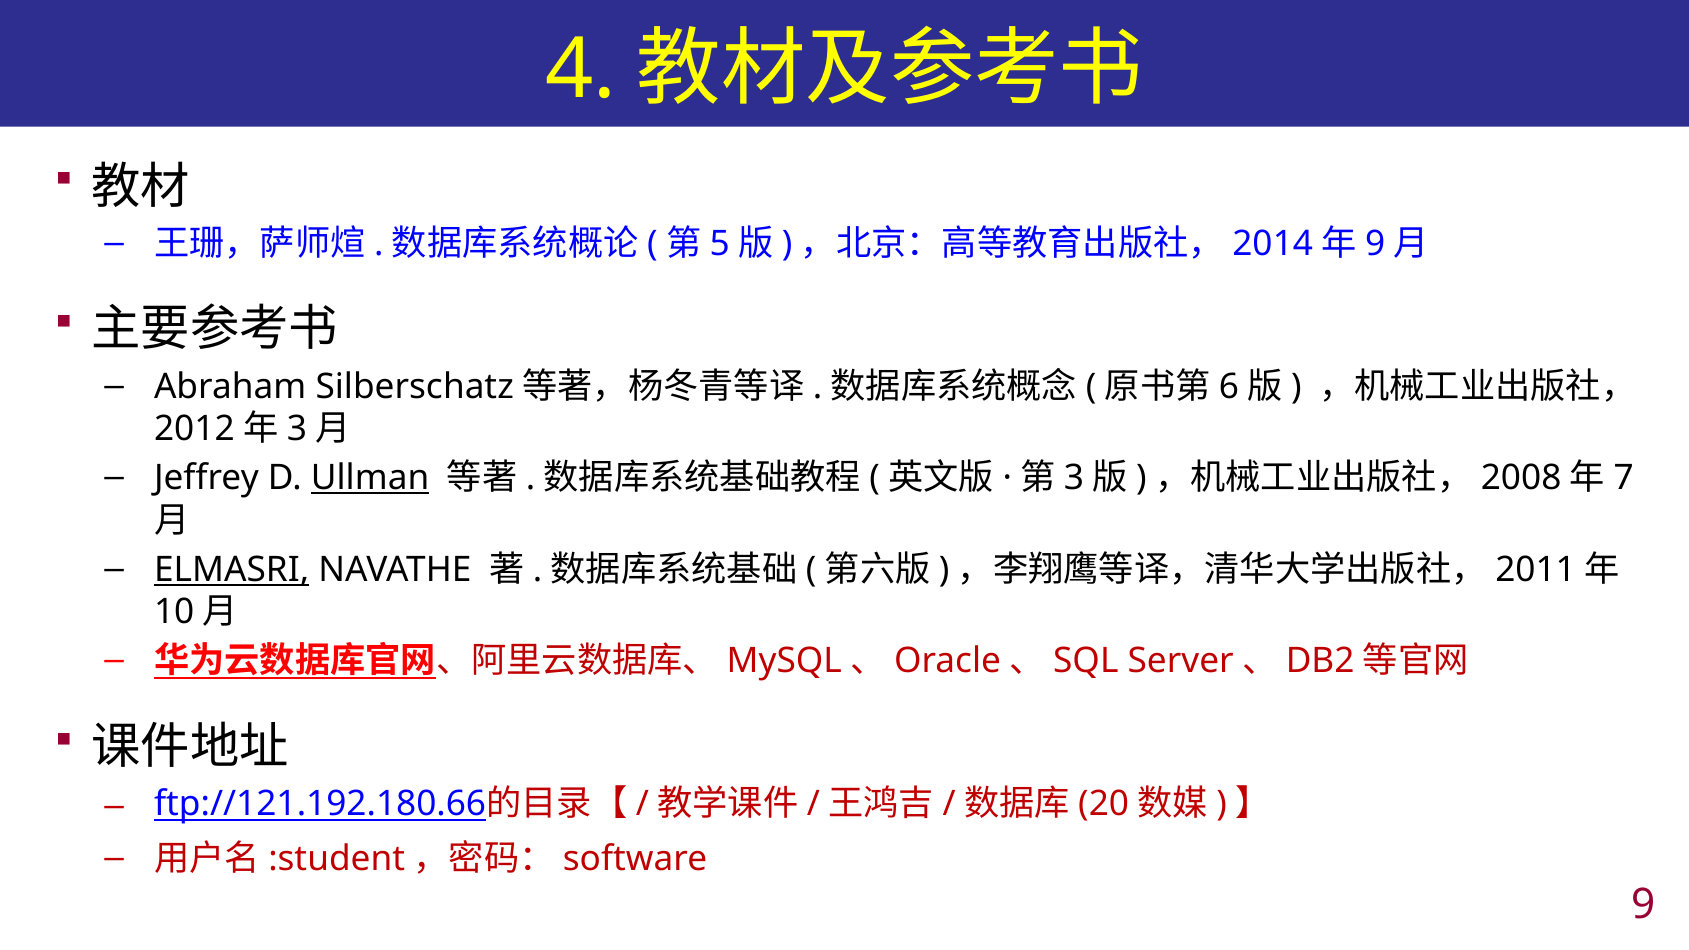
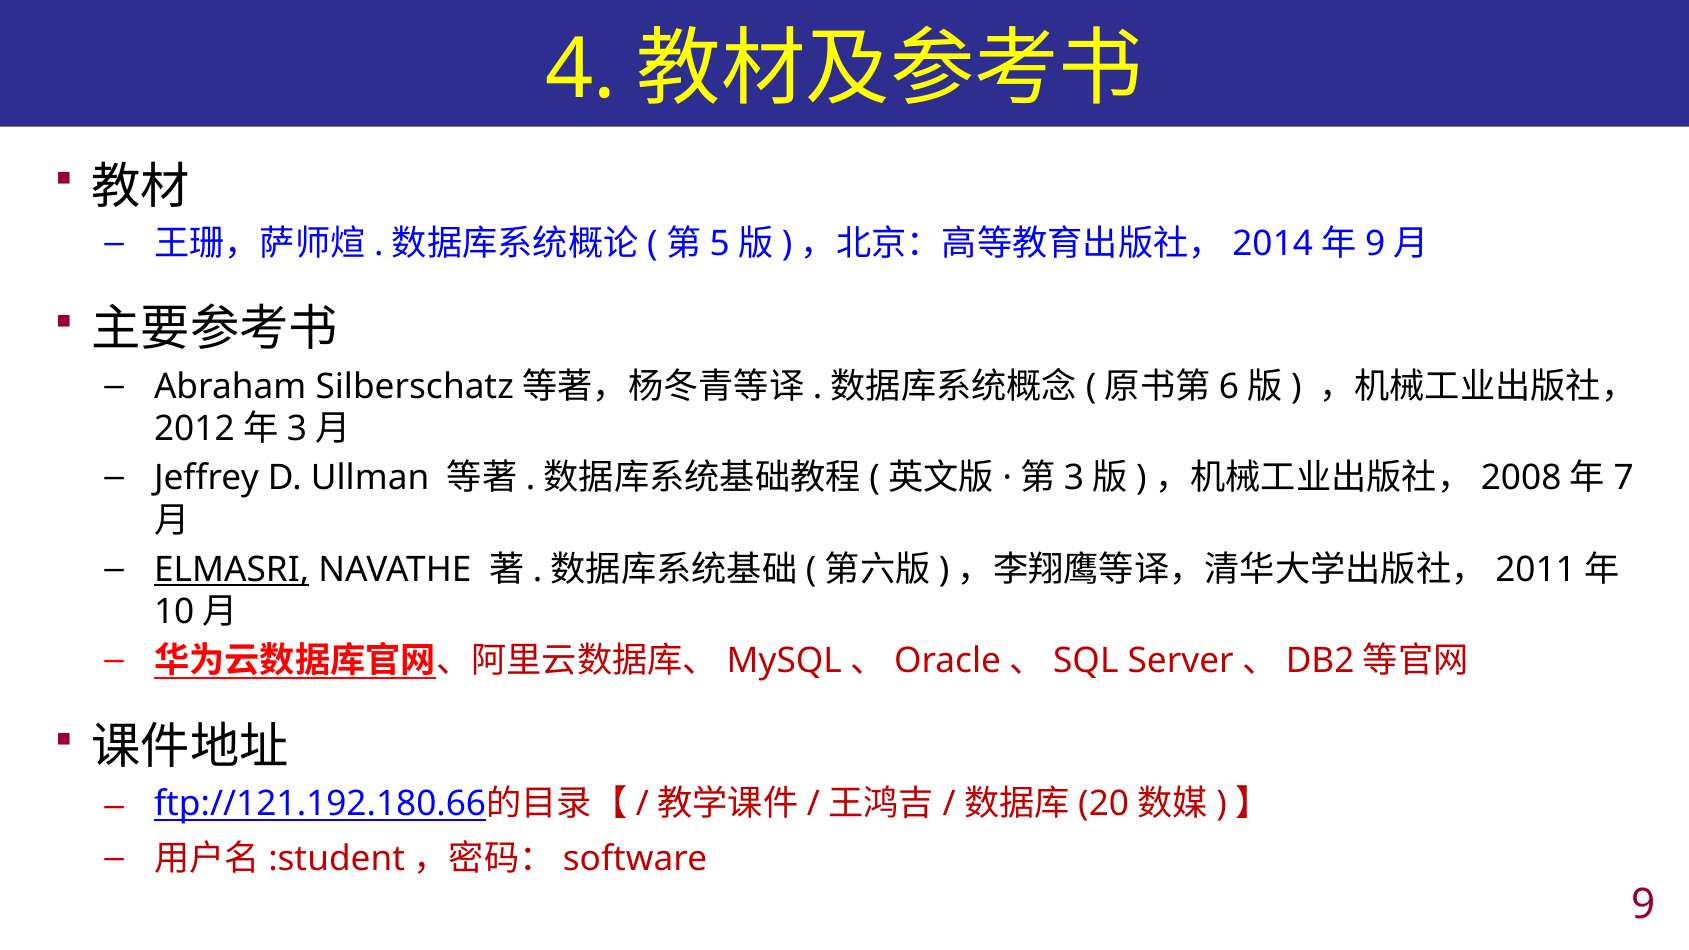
Ullman underline: present -> none
